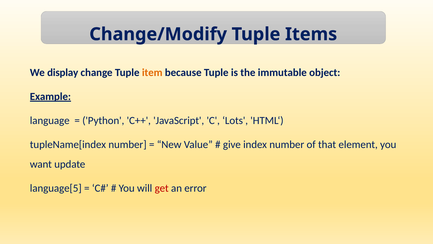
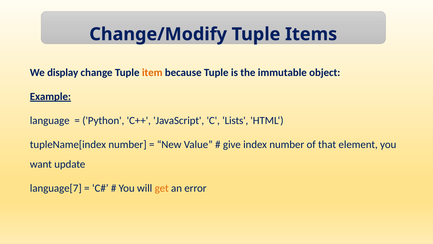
Lots: Lots -> Lists
language[5: language[5 -> language[7
get colour: red -> orange
